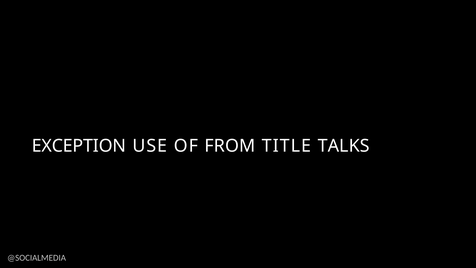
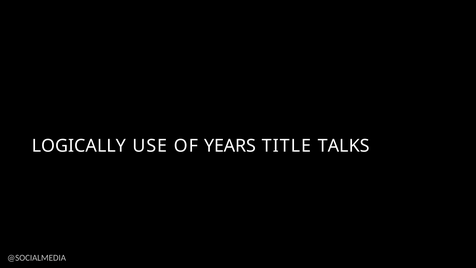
EXCEPTION: EXCEPTION -> LOGICALLY
FROM: FROM -> YEARS
